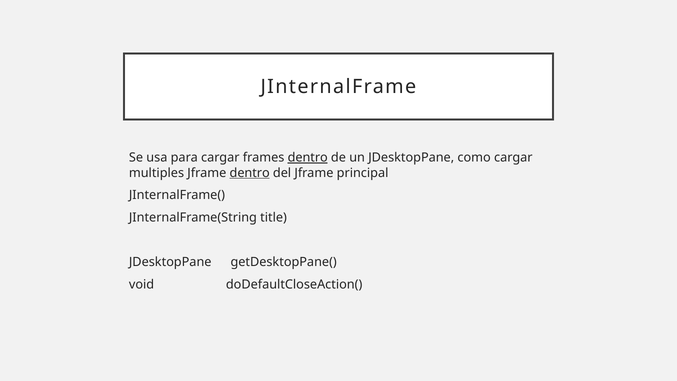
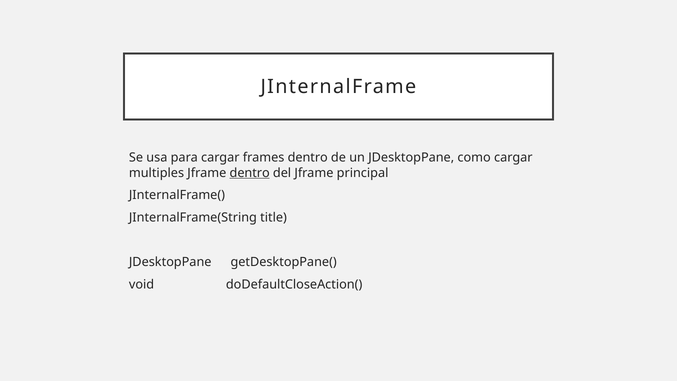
dentro at (308, 158) underline: present -> none
